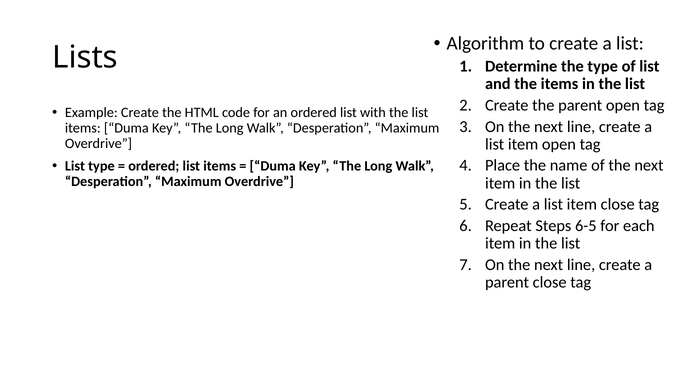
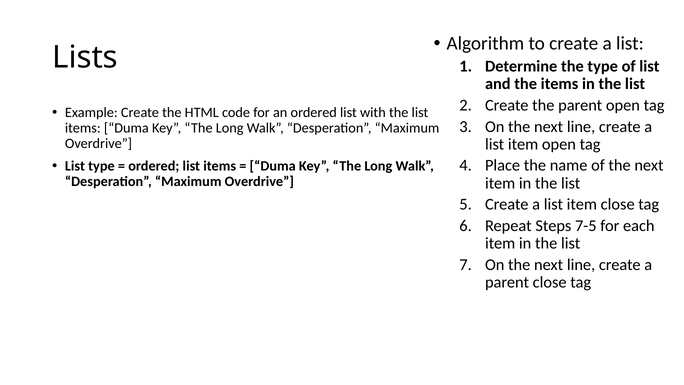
6-5: 6-5 -> 7-5
